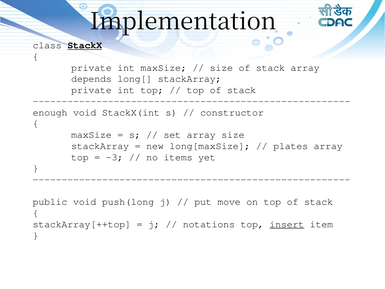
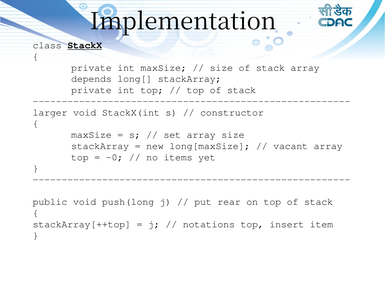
enough: enough -> larger
plates: plates -> vacant
-3: -3 -> -0
move: move -> rear
insert underline: present -> none
